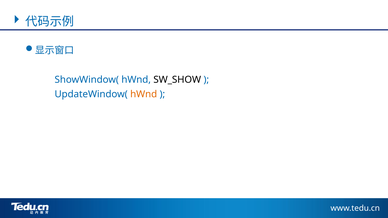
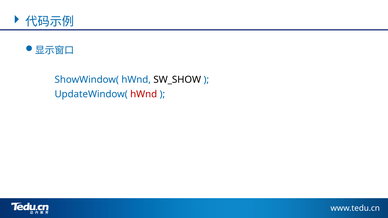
hWnd at (144, 94) colour: orange -> red
